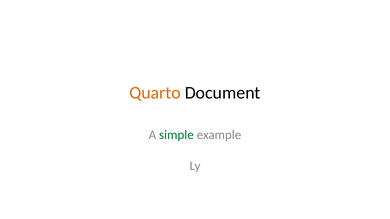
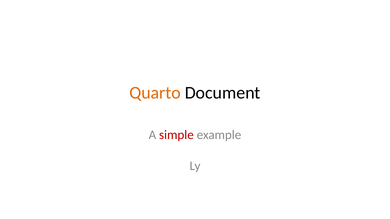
simple colour: green -> red
